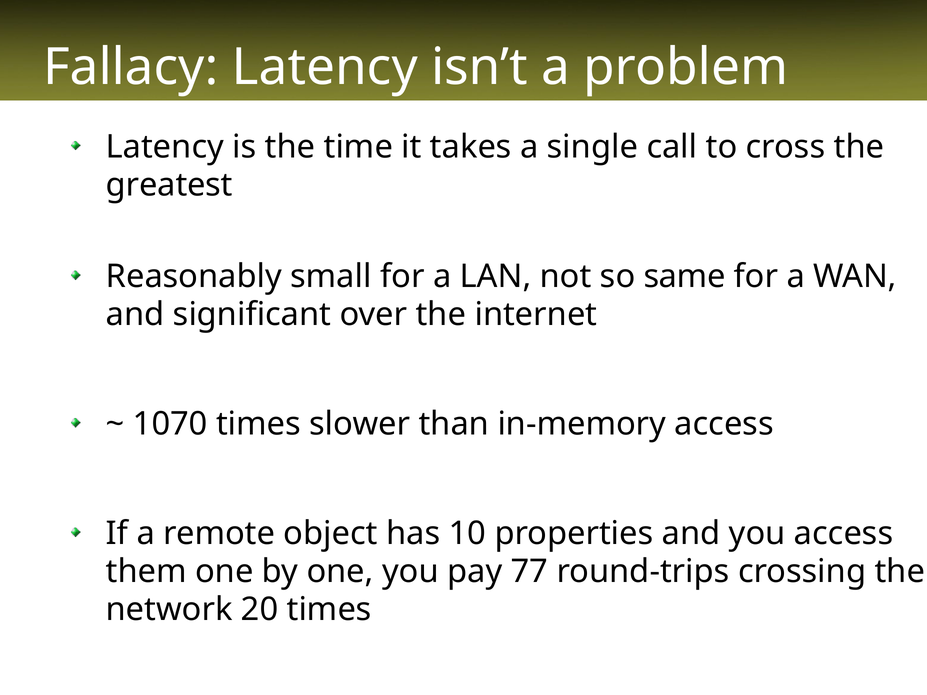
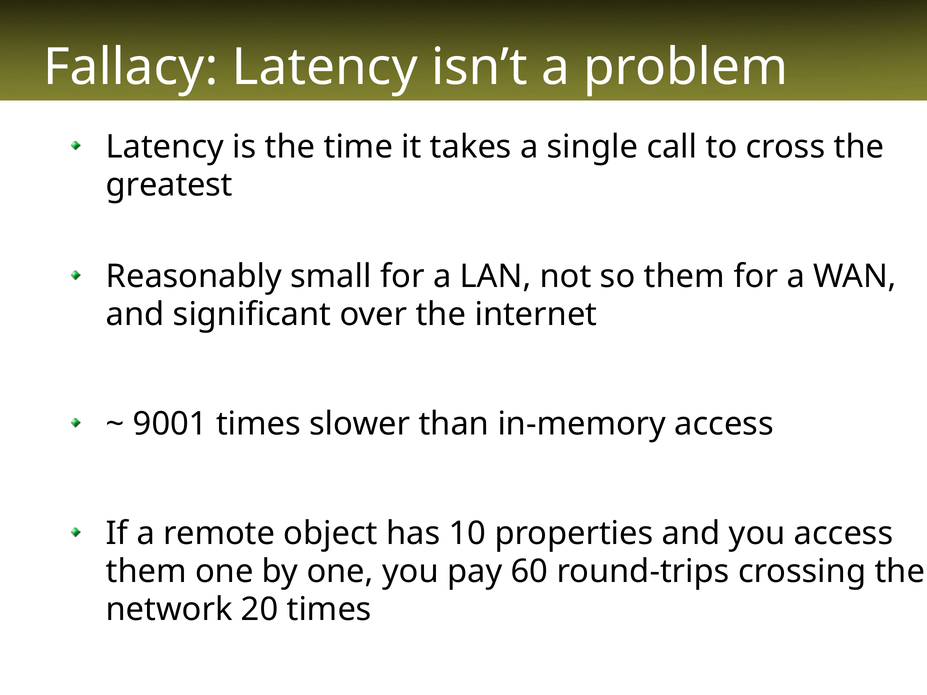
so same: same -> them
1070: 1070 -> 9001
77: 77 -> 60
